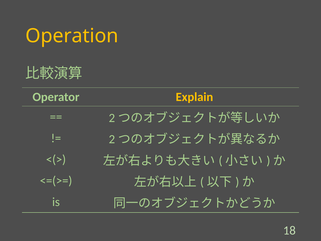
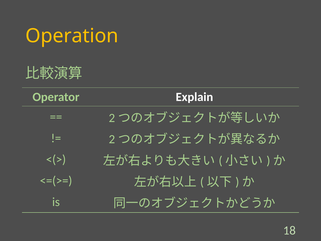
Explain colour: yellow -> white
